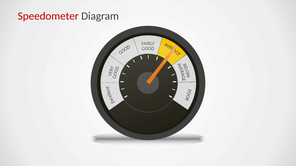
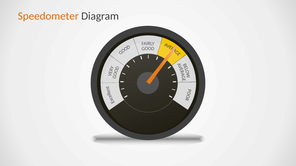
Speedometer colour: red -> orange
